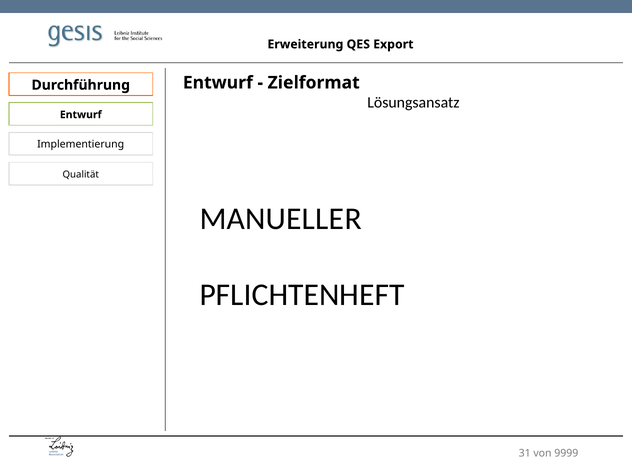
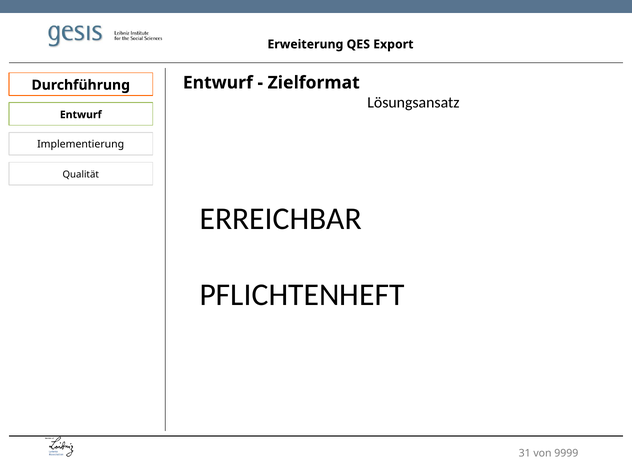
MANUELLER: MANUELLER -> ERREICHBAR
